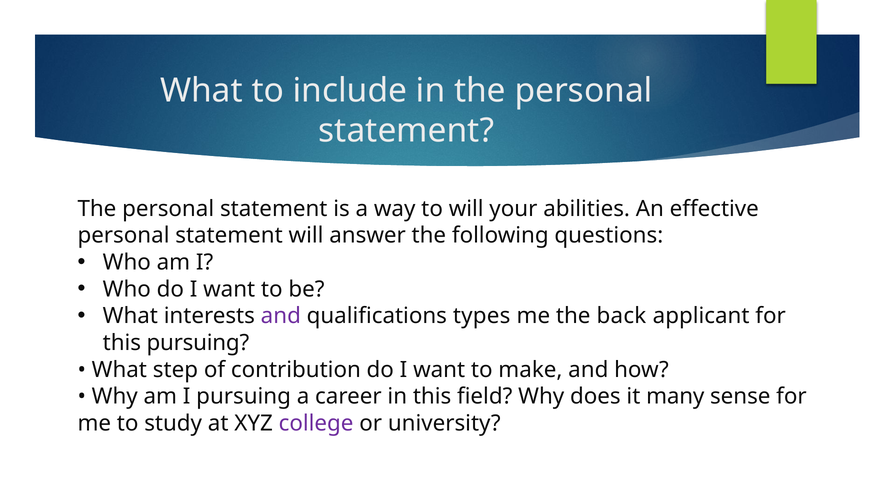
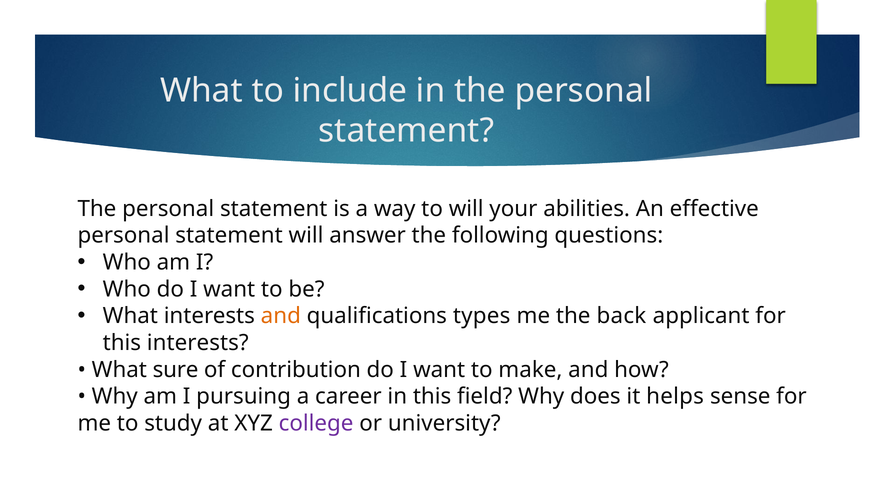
and at (281, 316) colour: purple -> orange
this pursuing: pursuing -> interests
step: step -> sure
many: many -> helps
